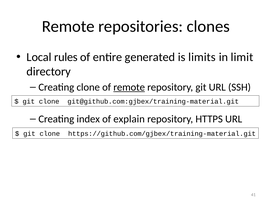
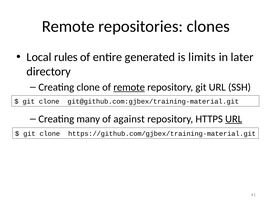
limit: limit -> later
index: index -> many
explain: explain -> against
URL at (234, 119) underline: none -> present
